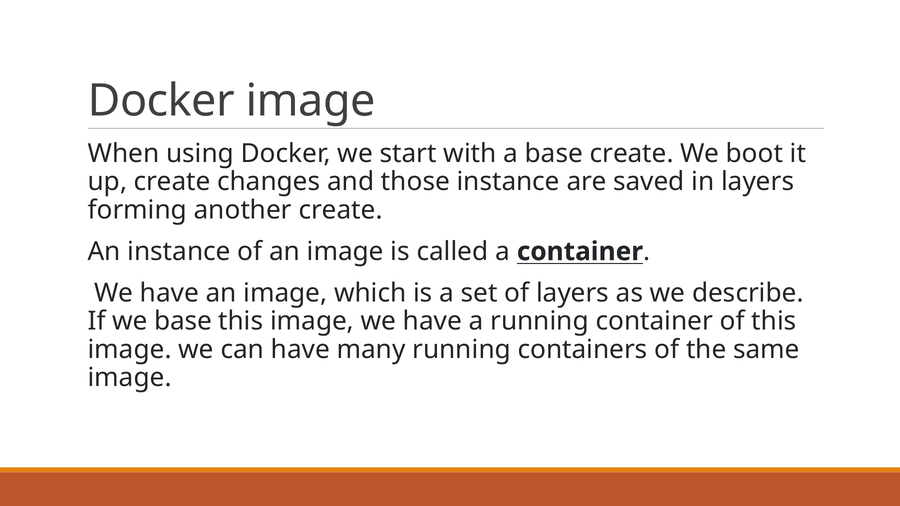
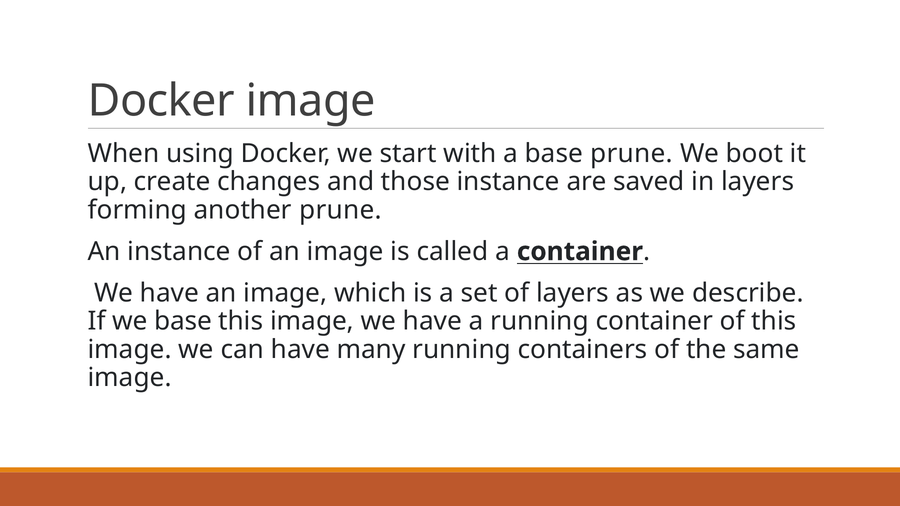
base create: create -> prune
another create: create -> prune
